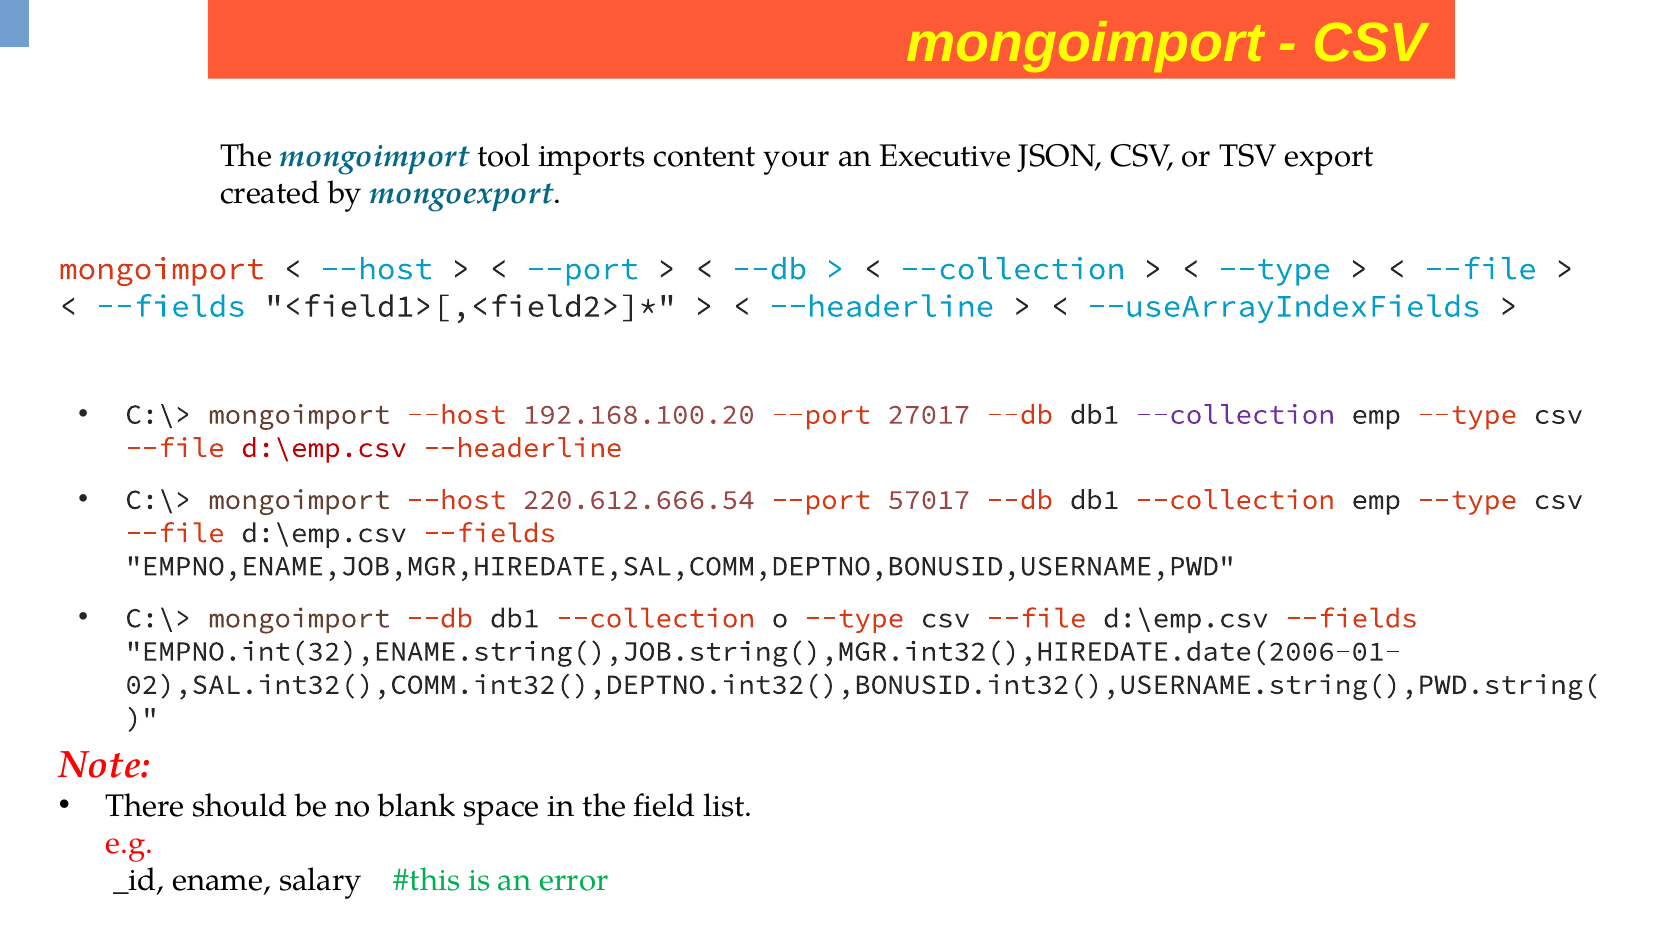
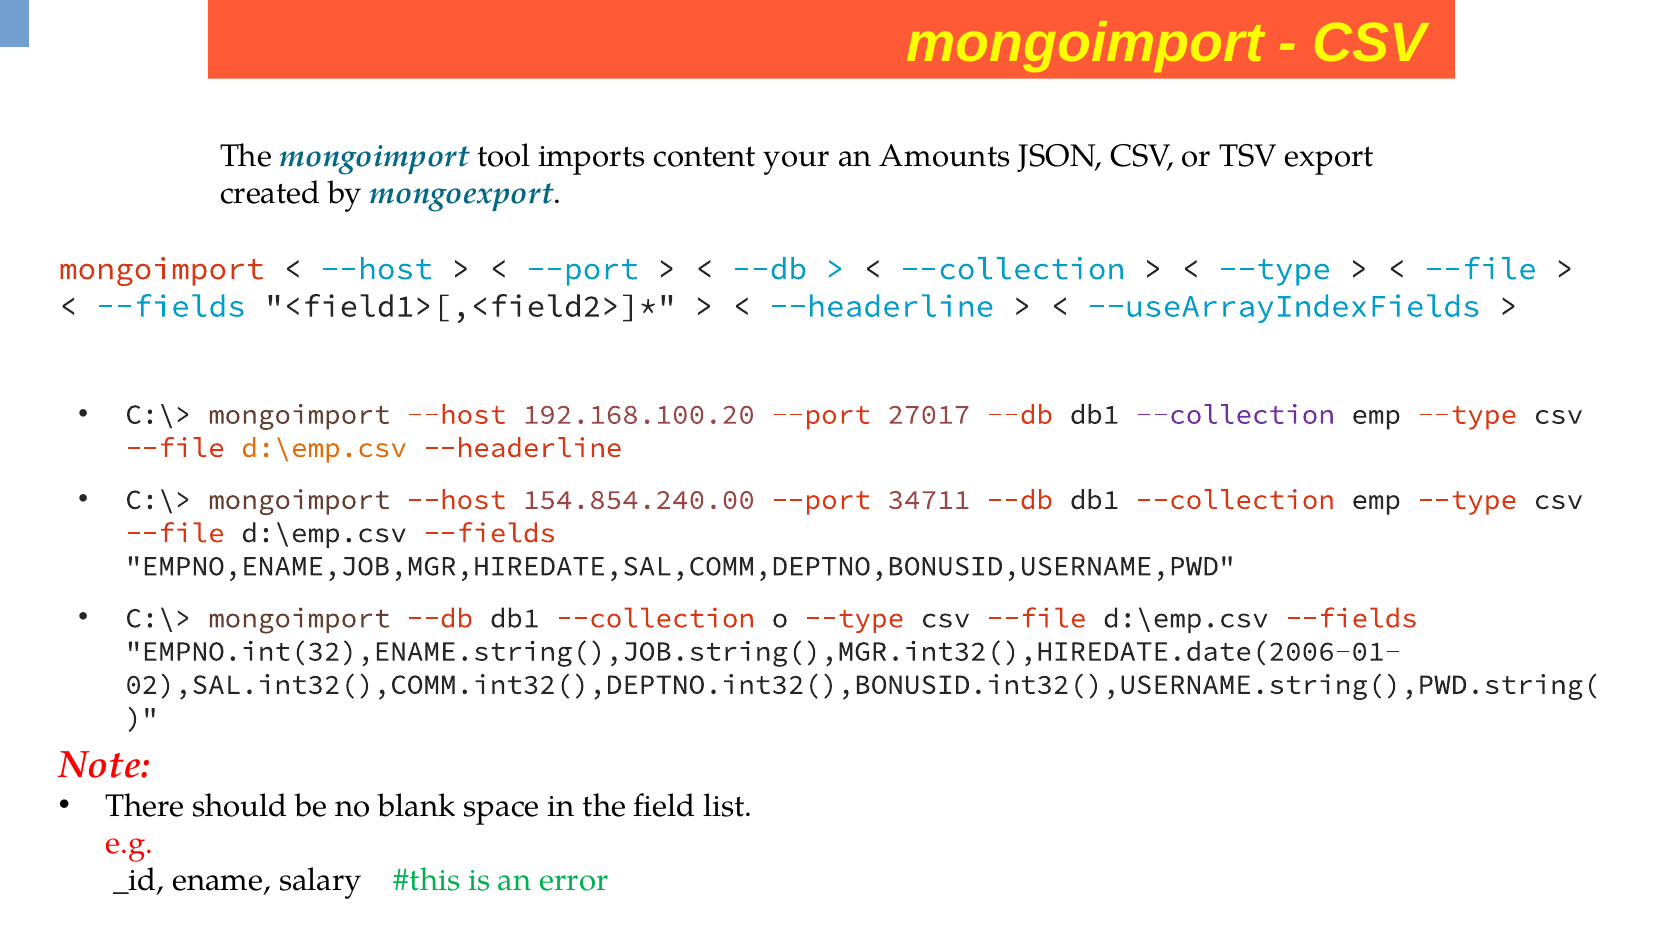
Executive: Executive -> Amounts
d:\emp.csv at (324, 448) colour: red -> orange
220.612.666.54: 220.612.666.54 -> 154.854.240.00
57017: 57017 -> 34711
